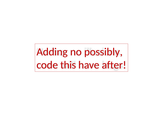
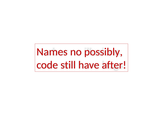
Adding: Adding -> Names
this: this -> still
